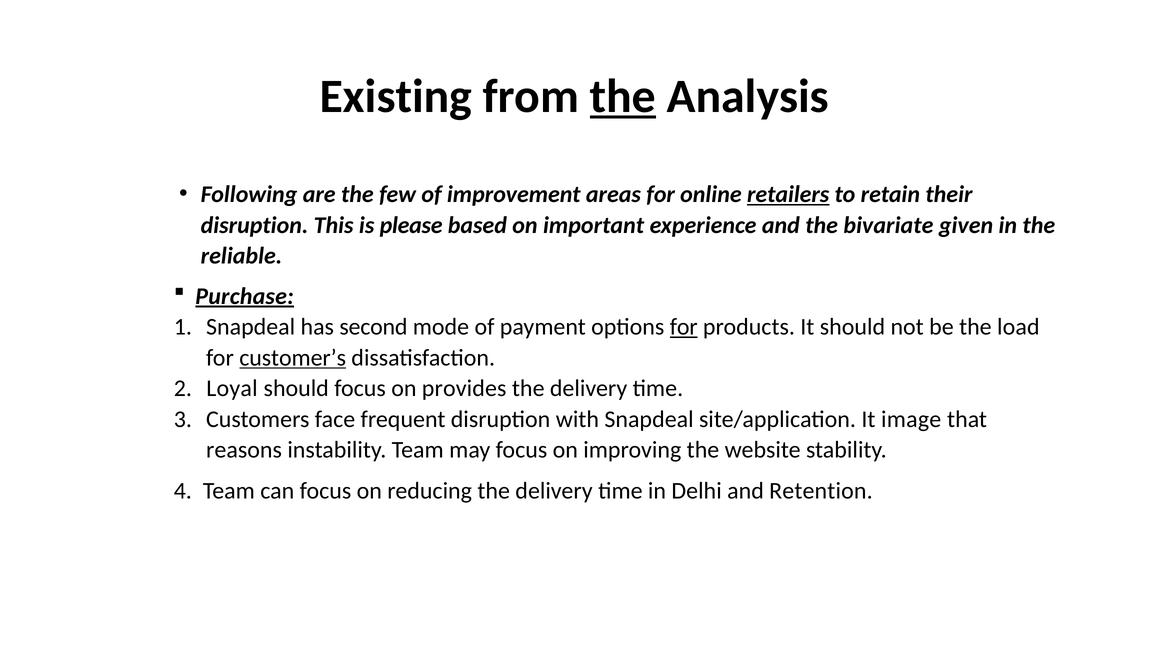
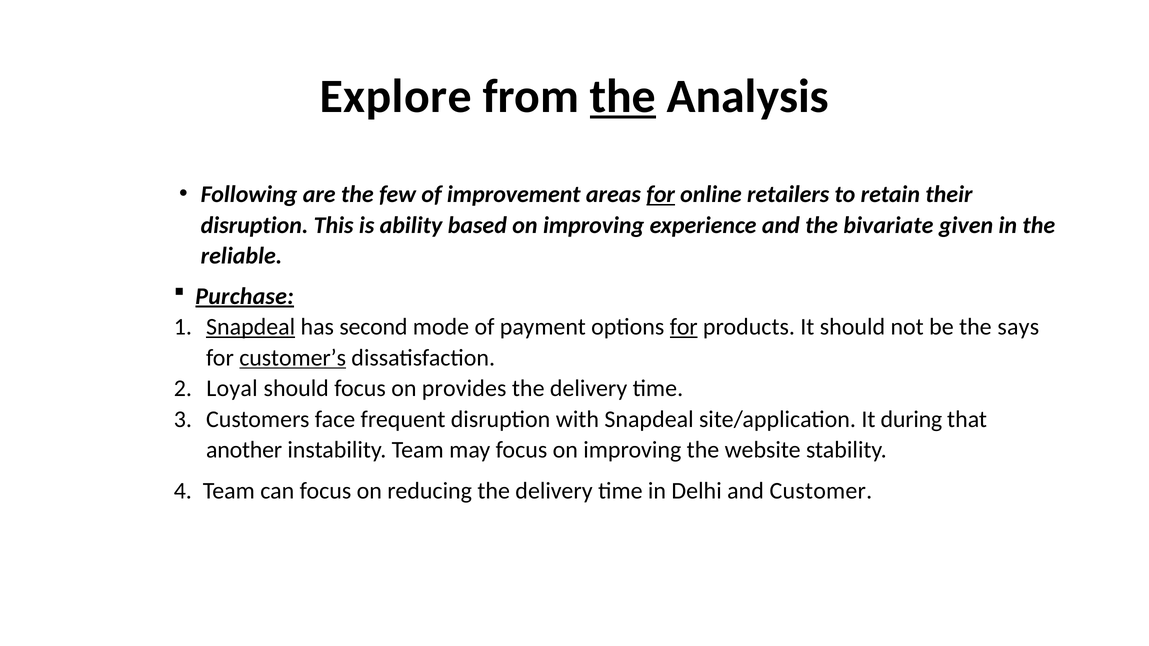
Existing: Existing -> Explore
for at (661, 194) underline: none -> present
retailers underline: present -> none
please: please -> ability
based on important: important -> improving
Snapdeal at (251, 327) underline: none -> present
load: load -> says
image: image -> during
reasons: reasons -> another
Retention: Retention -> Customer
